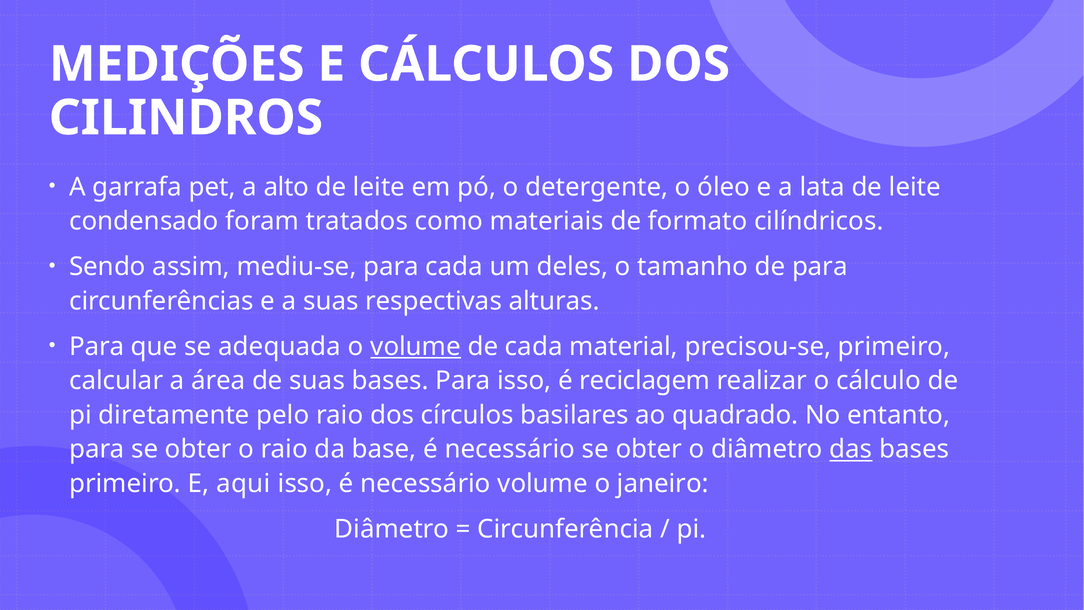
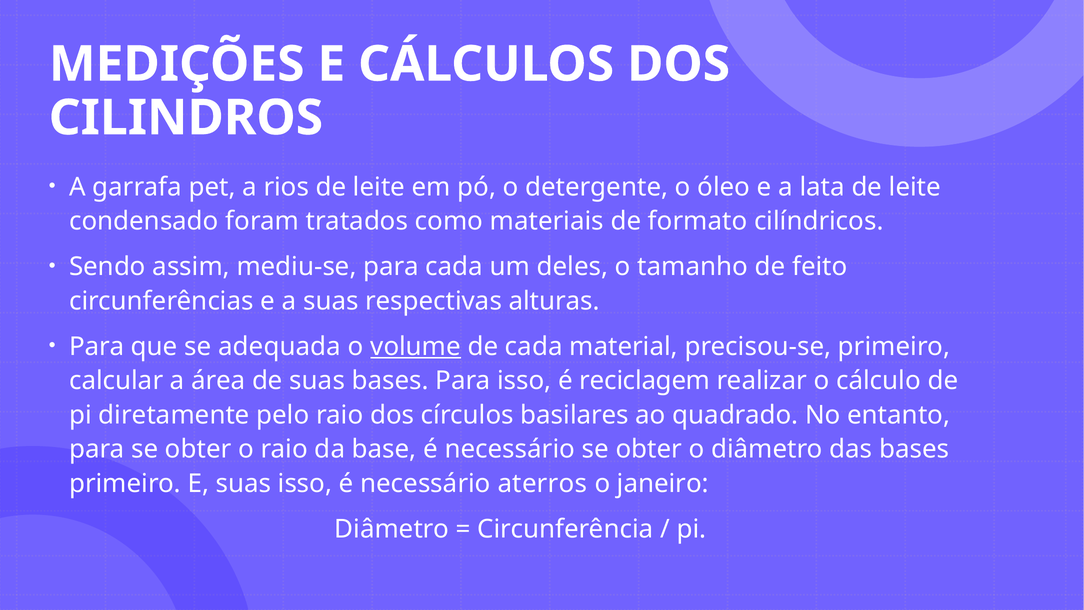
alto: alto -> rios
de para: para -> feito
das underline: present -> none
E aqui: aqui -> suas
necessário volume: volume -> aterros
